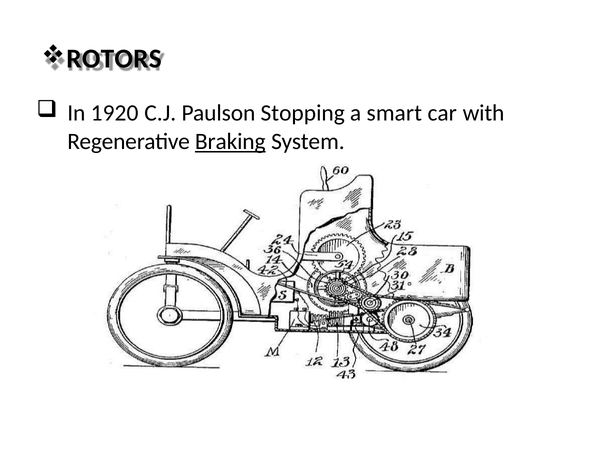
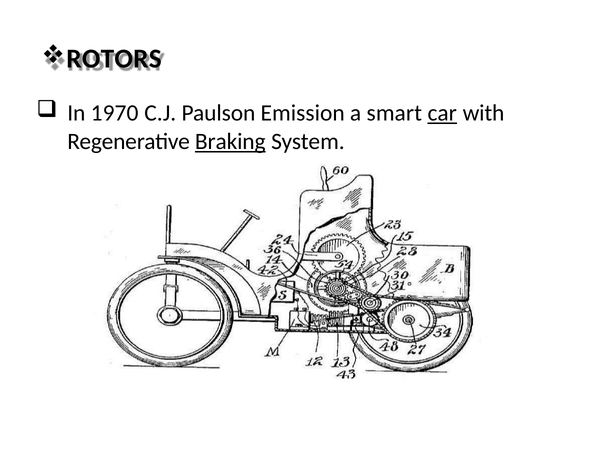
1920: 1920 -> 1970
Stopping: Stopping -> Emission
car underline: none -> present
